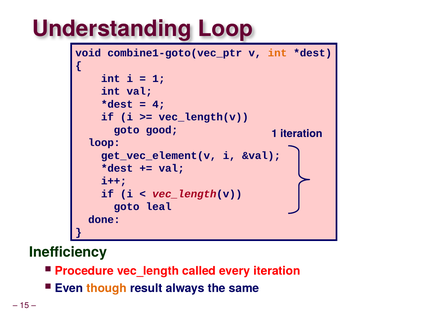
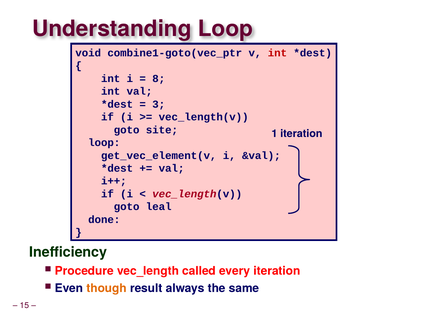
int at (277, 53) colour: orange -> red
1 at (159, 79): 1 -> 8
4: 4 -> 3
good: good -> site
